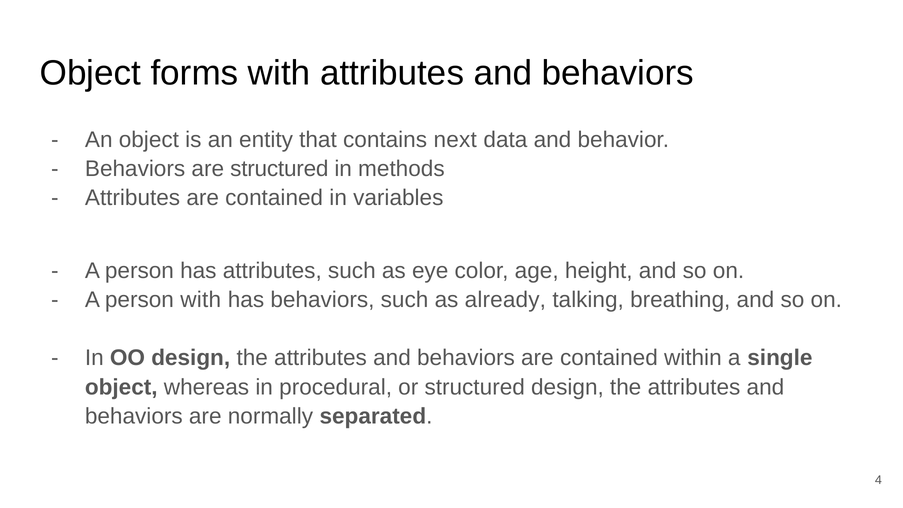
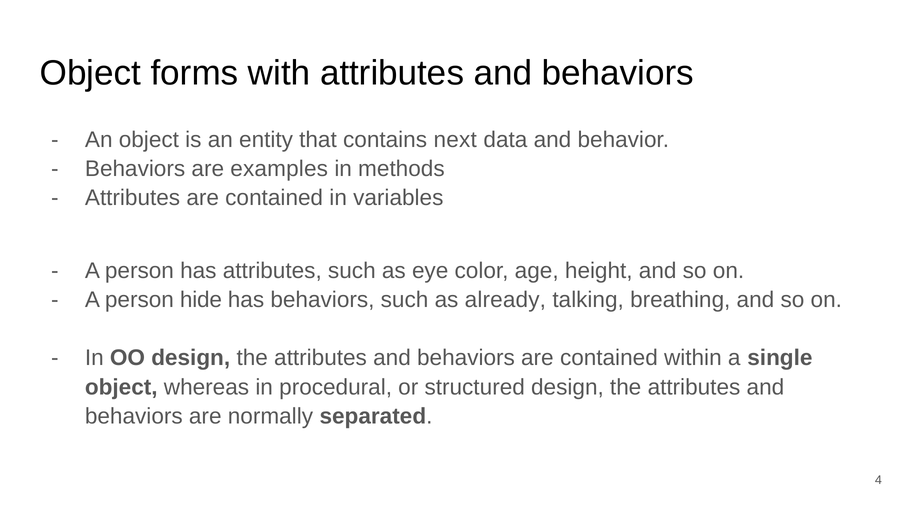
are structured: structured -> examples
person with: with -> hide
